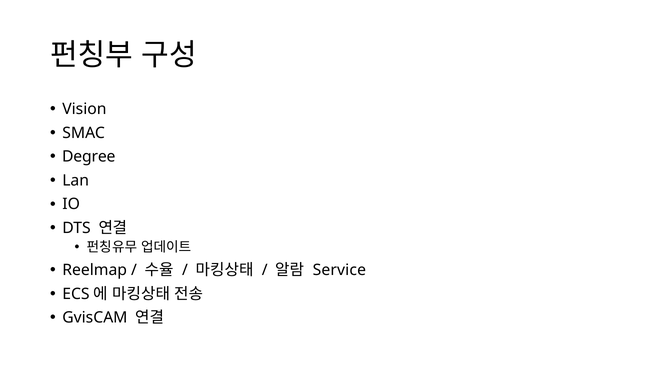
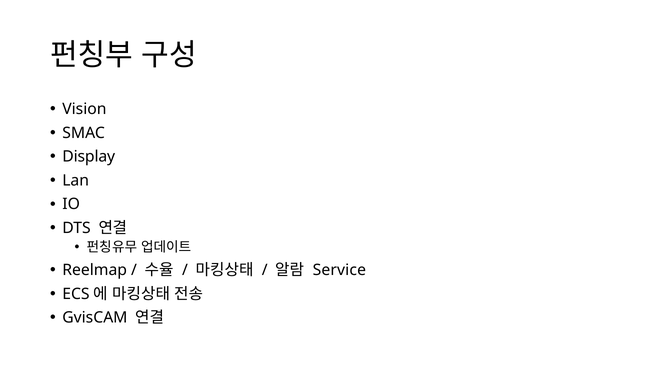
Degree: Degree -> Display
